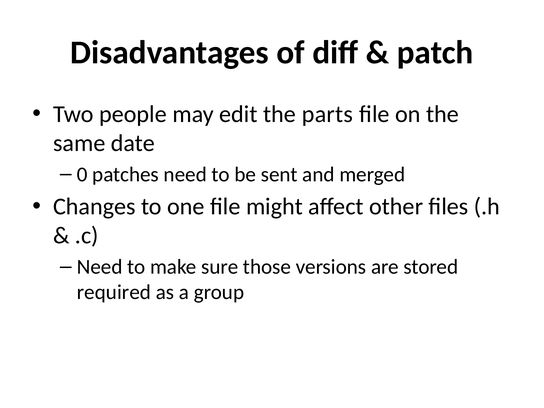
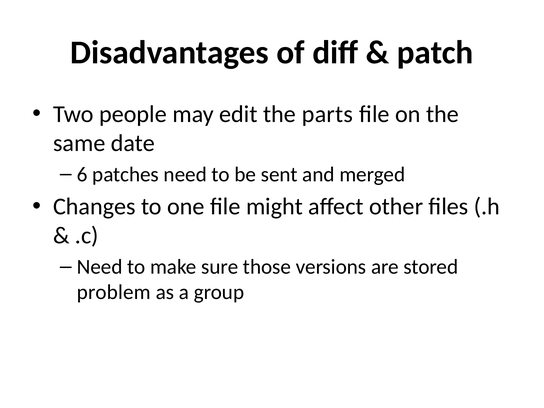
0: 0 -> 6
required: required -> problem
